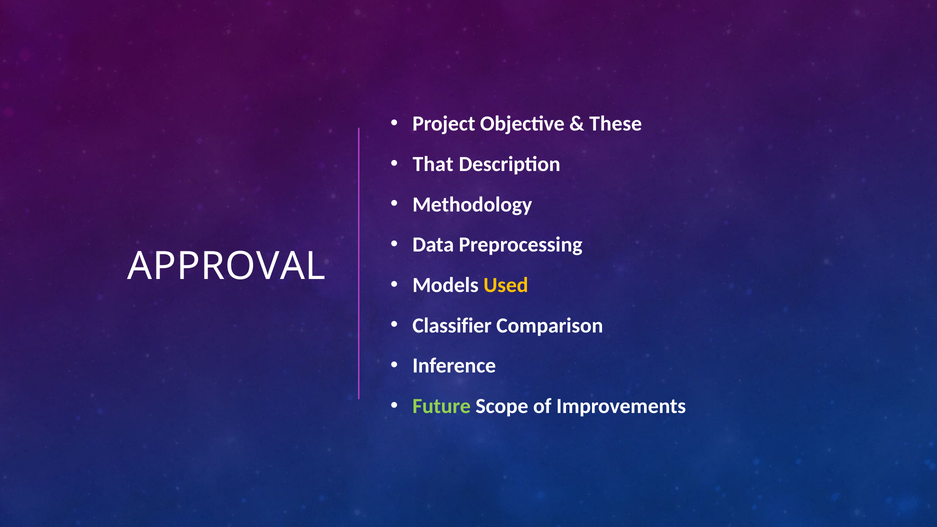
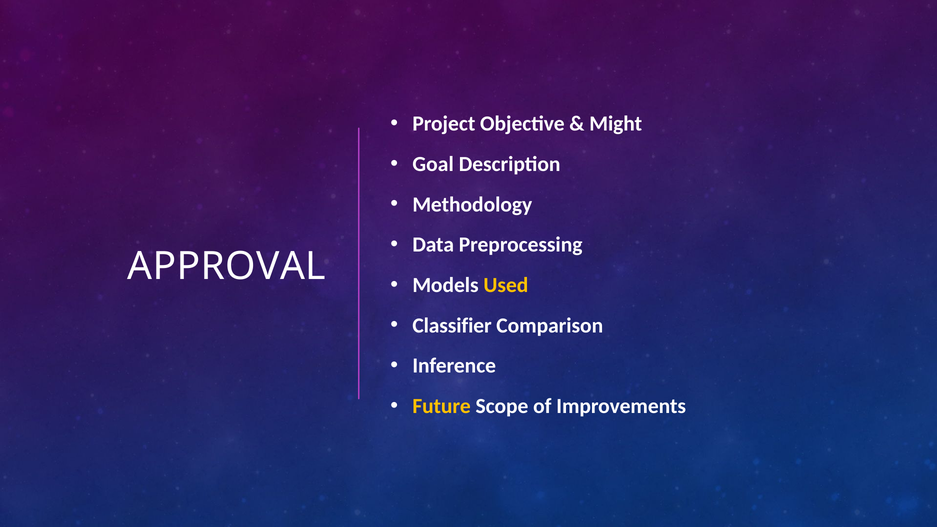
These: These -> Might
That: That -> Goal
Future colour: light green -> yellow
